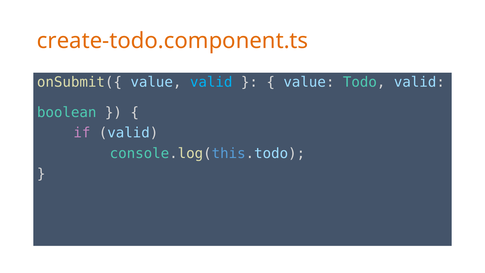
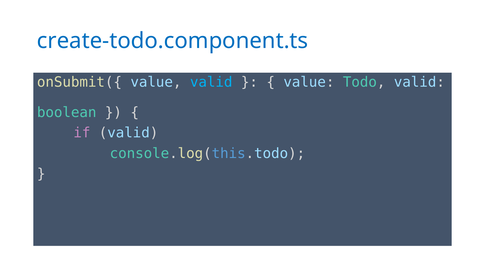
create-todo.component.ts colour: orange -> blue
